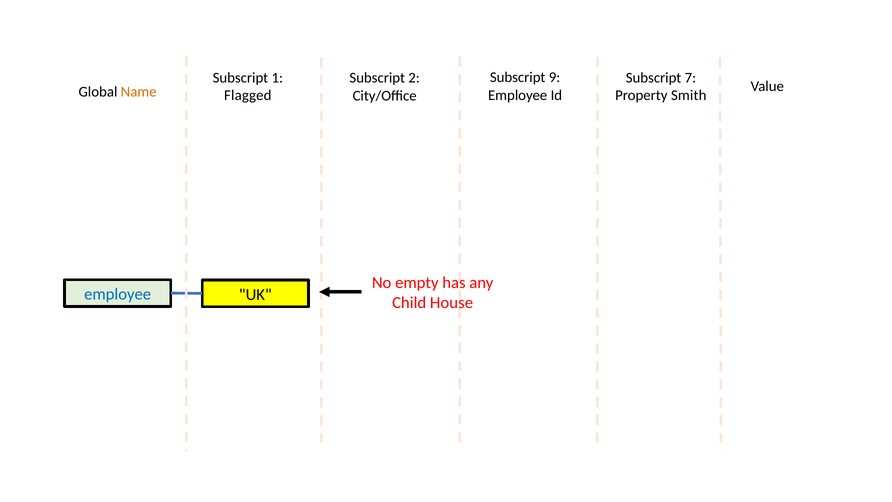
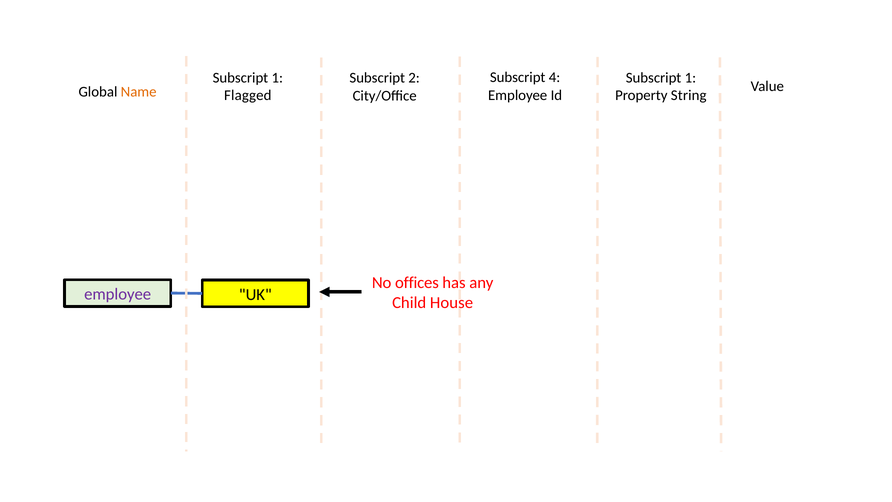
9: 9 -> 4
7 at (690, 78): 7 -> 1
Smith: Smith -> String
empty: empty -> offices
employee at (118, 294) colour: blue -> purple
